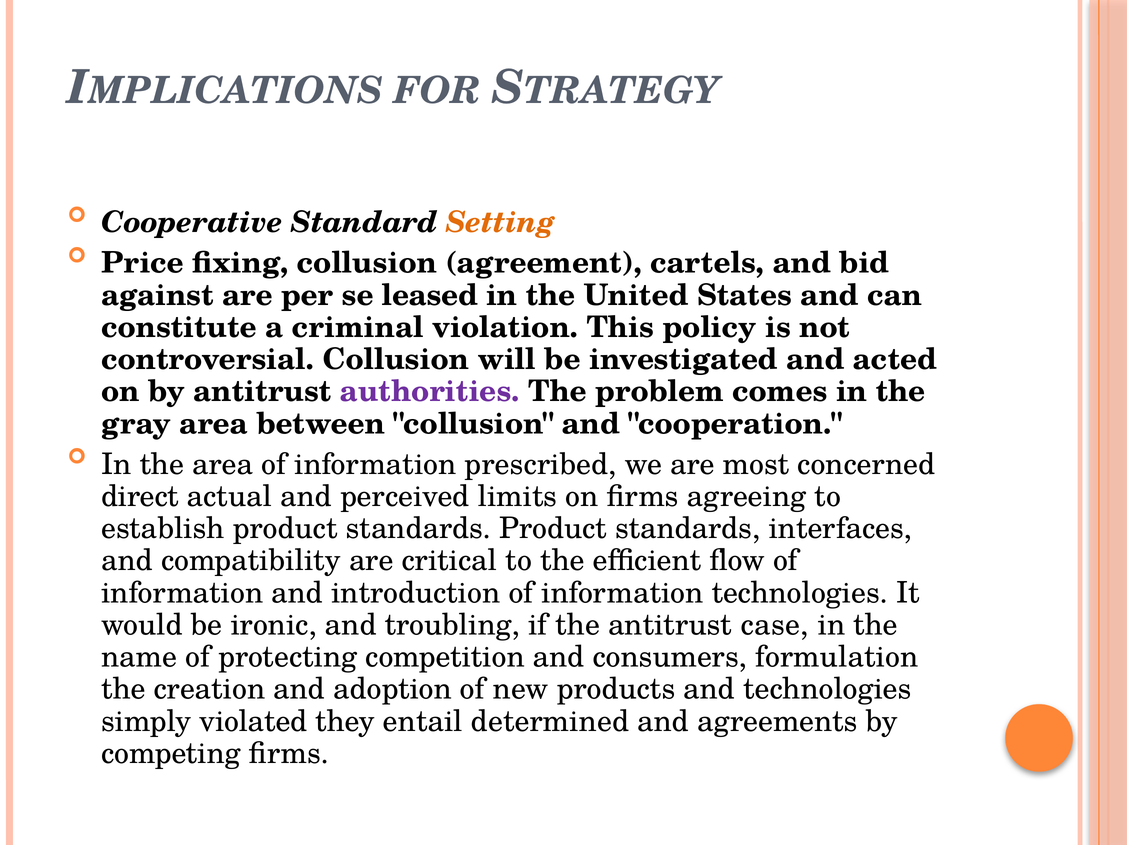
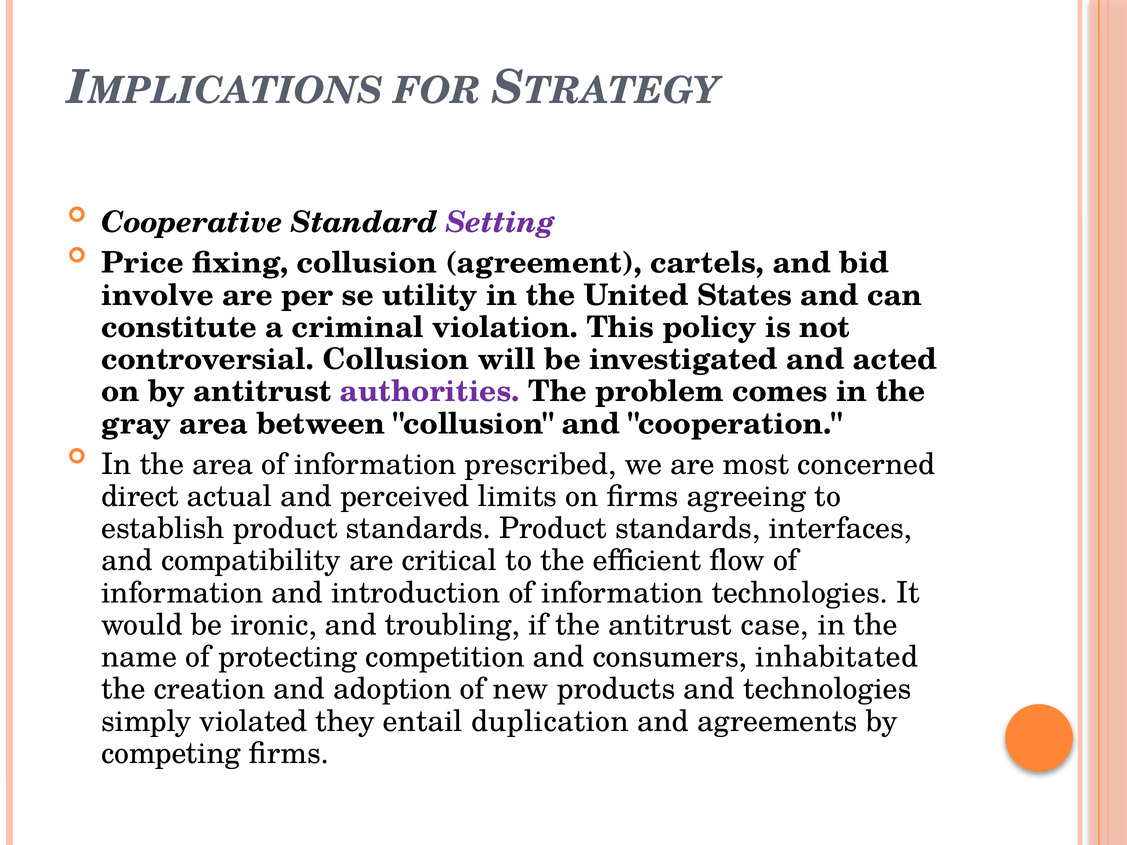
Setting colour: orange -> purple
against: against -> involve
leased: leased -> utility
formulation: formulation -> inhabitated
determined: determined -> duplication
